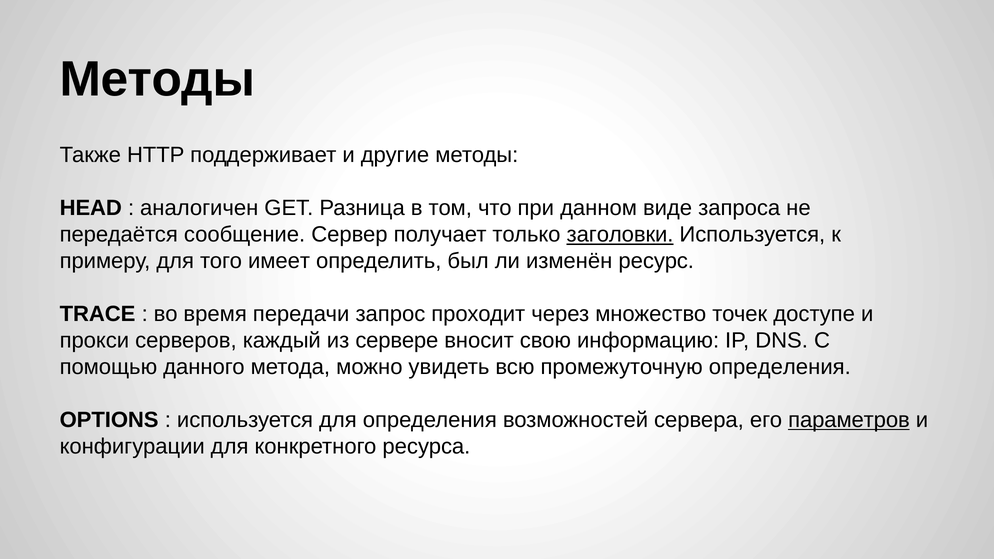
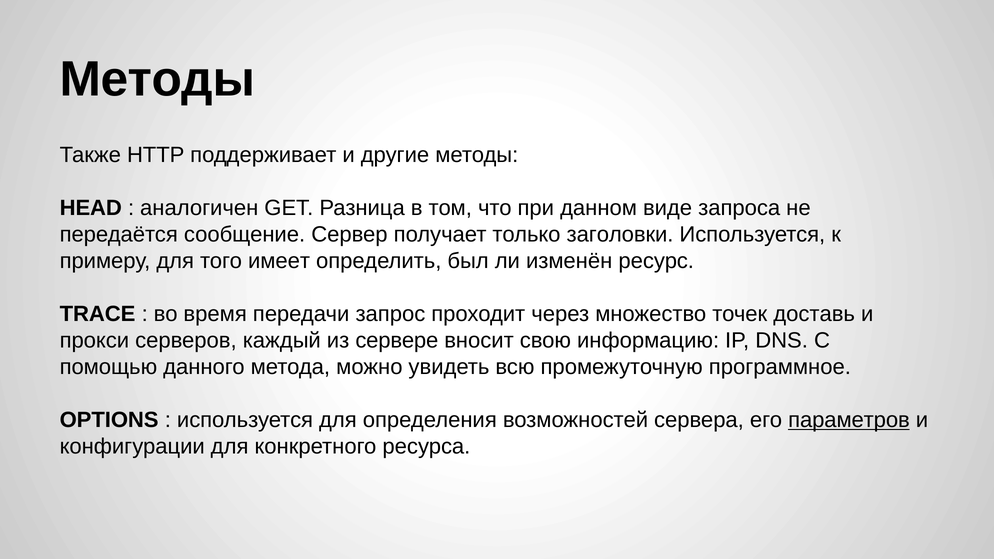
заголовки underline: present -> none
доступе: доступе -> доставь
промежуточную определения: определения -> программное
